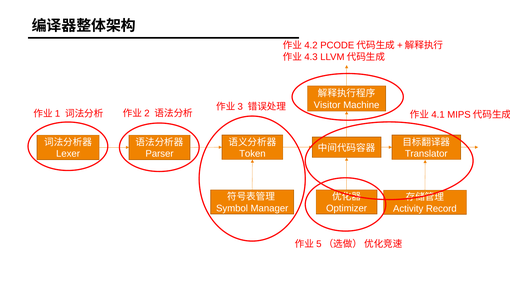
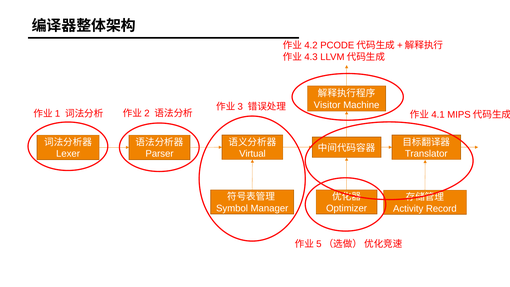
Token: Token -> Virtual
